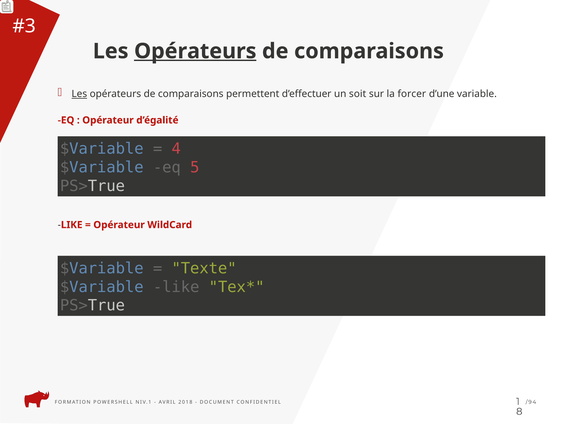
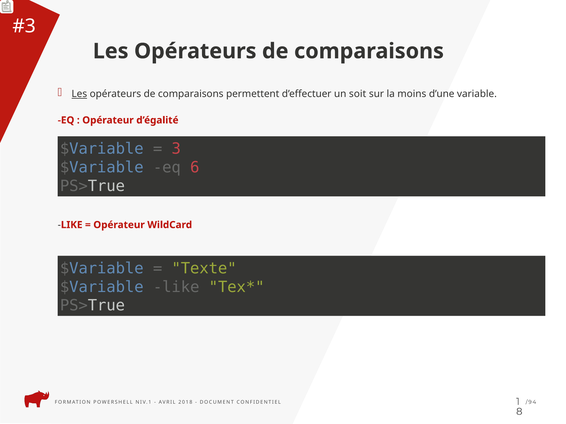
Opérateurs at (195, 51) underline: present -> none
forcer: forcer -> moins
4: 4 -> 3
5: 5 -> 6
